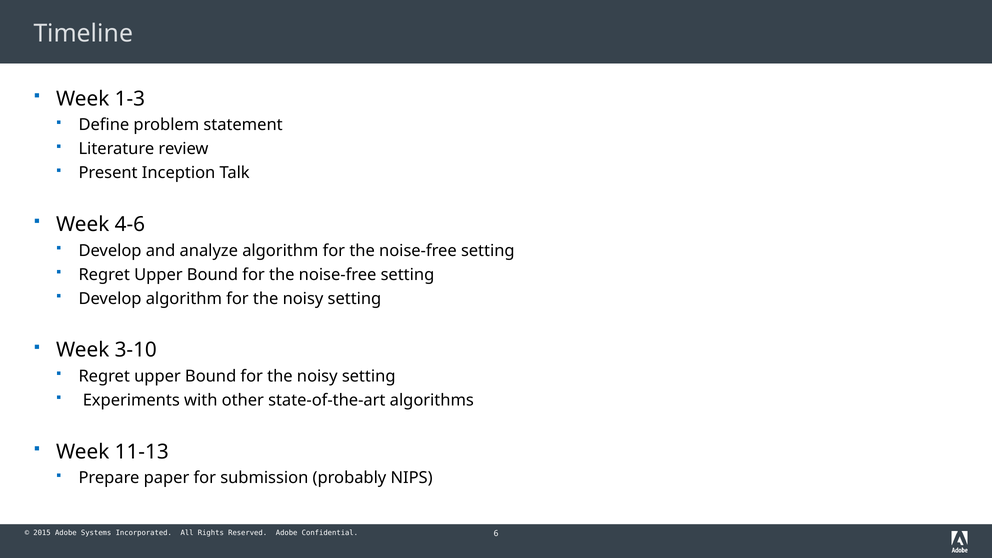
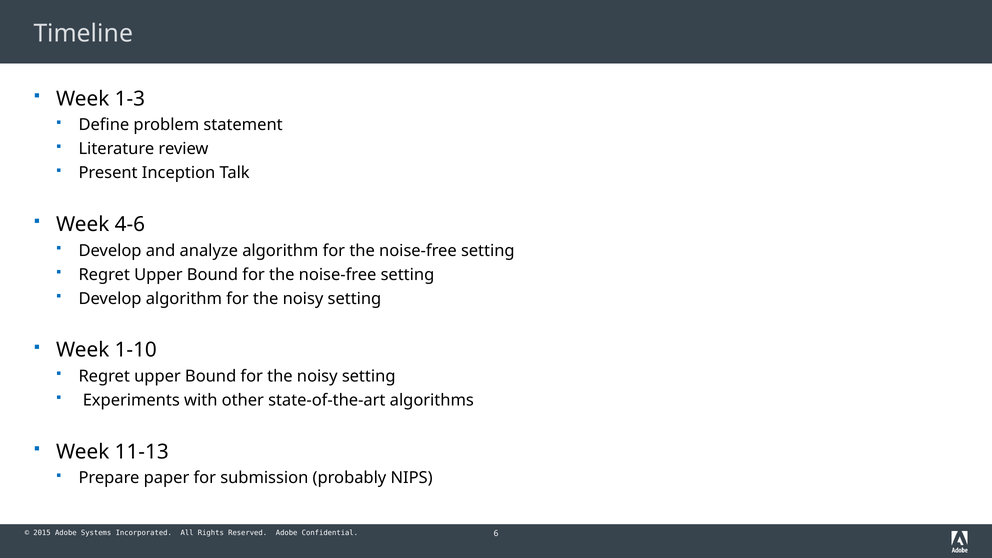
3-10: 3-10 -> 1-10
